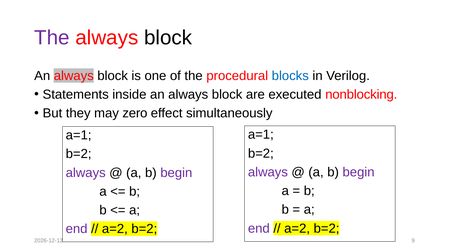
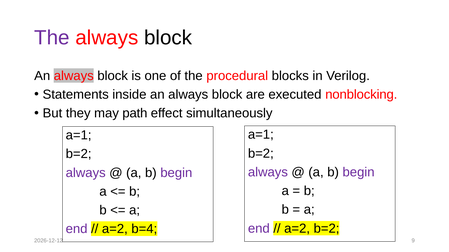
blocks colour: blue -> black
zero: zero -> path
b=2 at (144, 229): b=2 -> b=4
